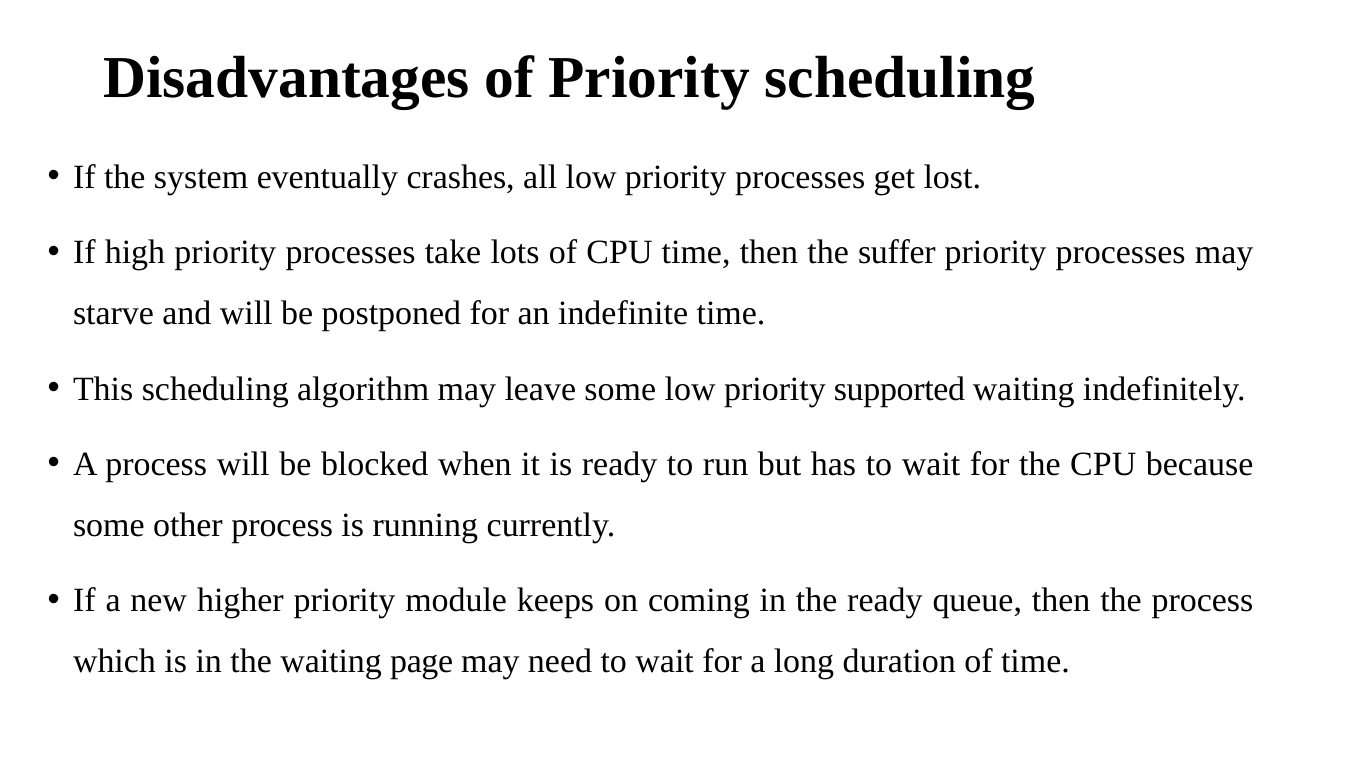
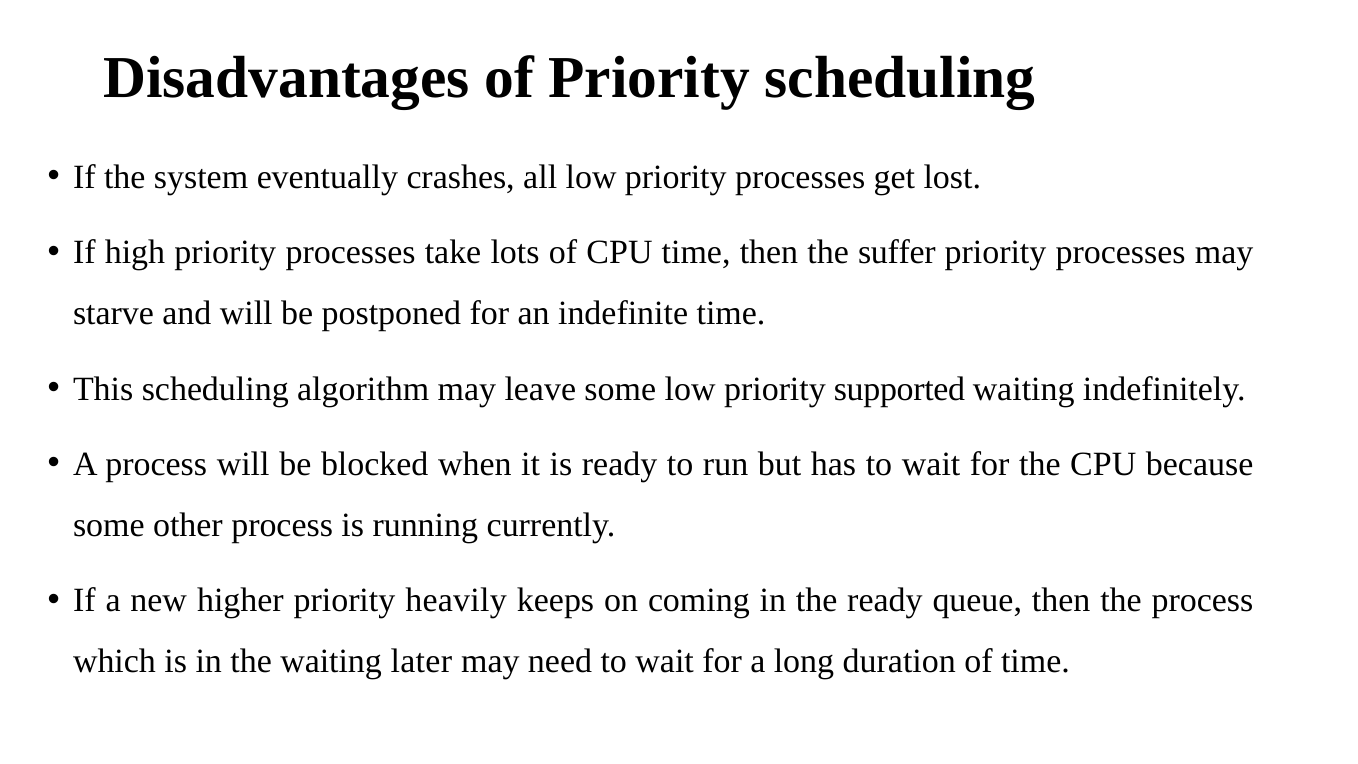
module: module -> heavily
page: page -> later
